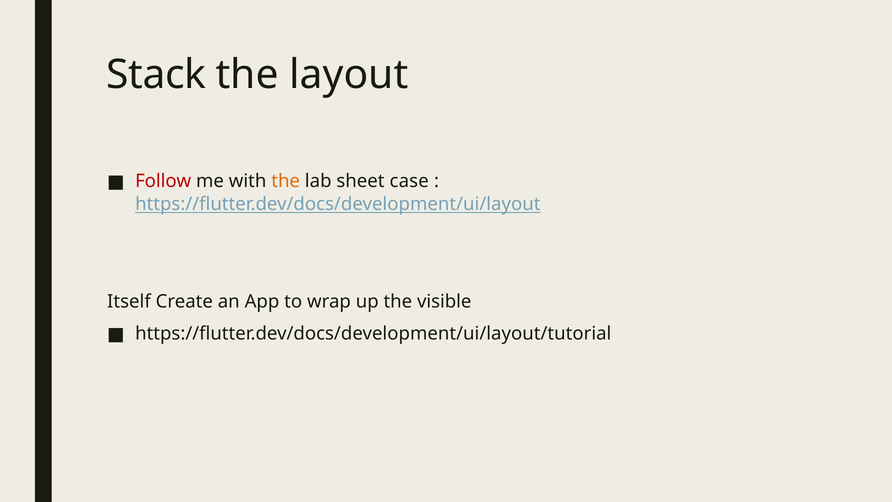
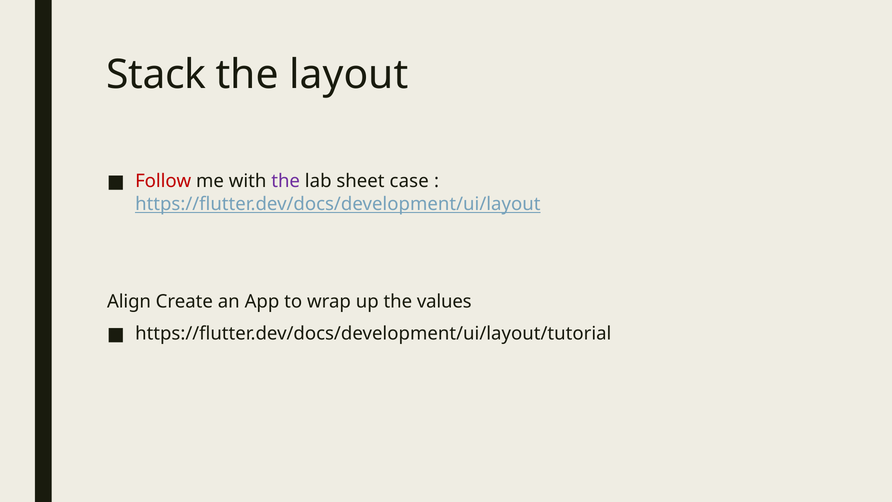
the at (286, 181) colour: orange -> purple
Itself: Itself -> Align
visible: visible -> values
